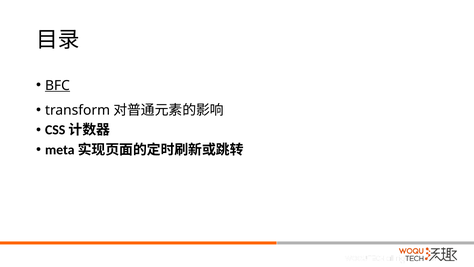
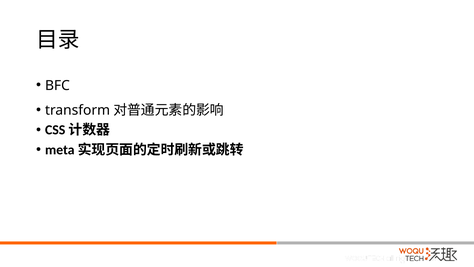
BFC underline: present -> none
